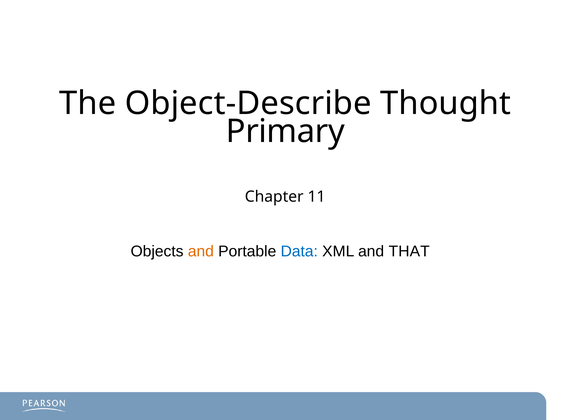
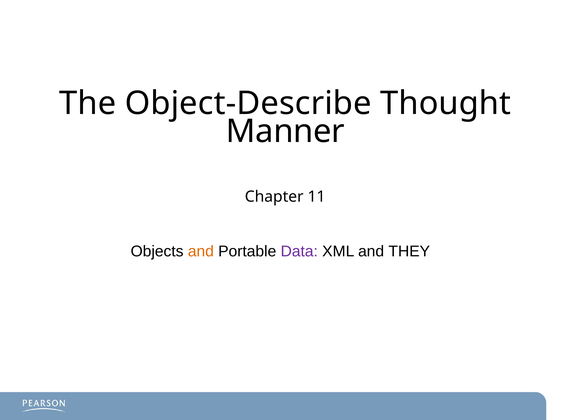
Primary: Primary -> Manner
Data colour: blue -> purple
THAT: THAT -> THEY
